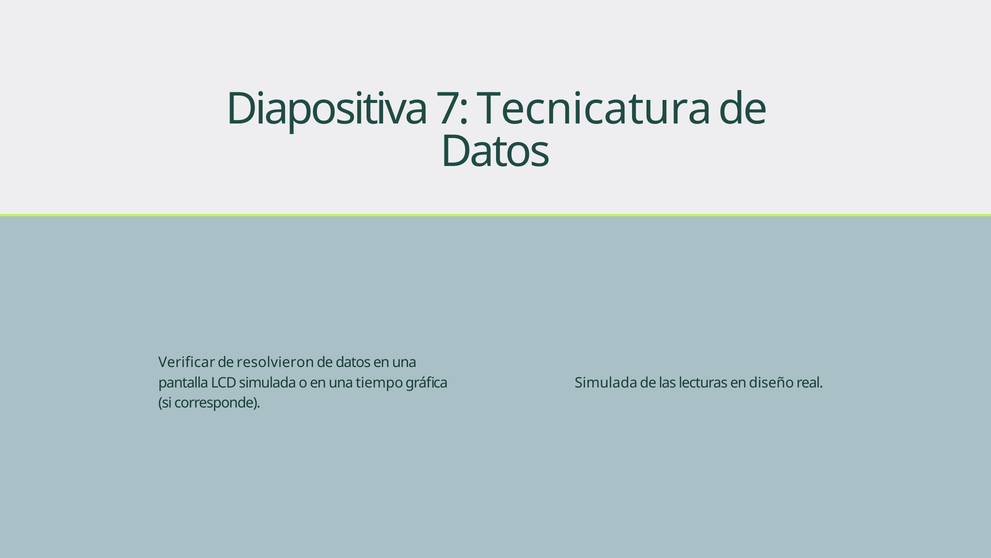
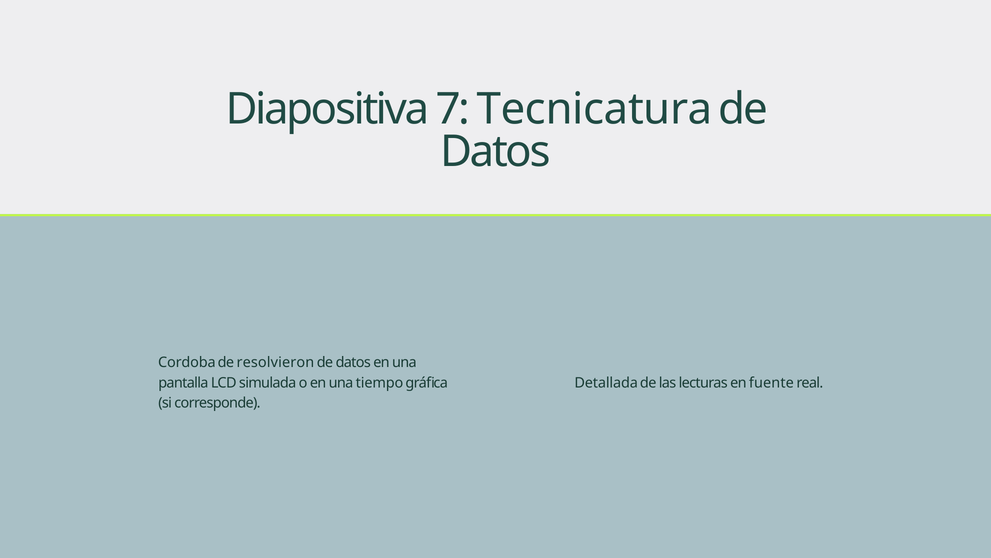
Verificar: Verificar -> Cordoba
Simulada at (606, 382): Simulada -> Detallada
diseño: diseño -> fuente
